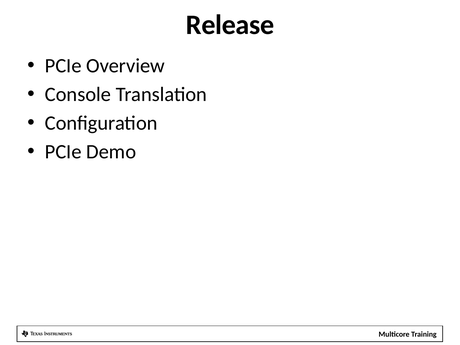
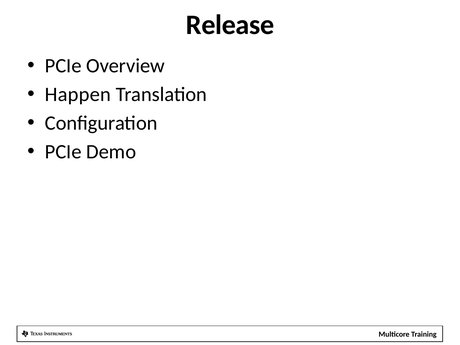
Console: Console -> Happen
